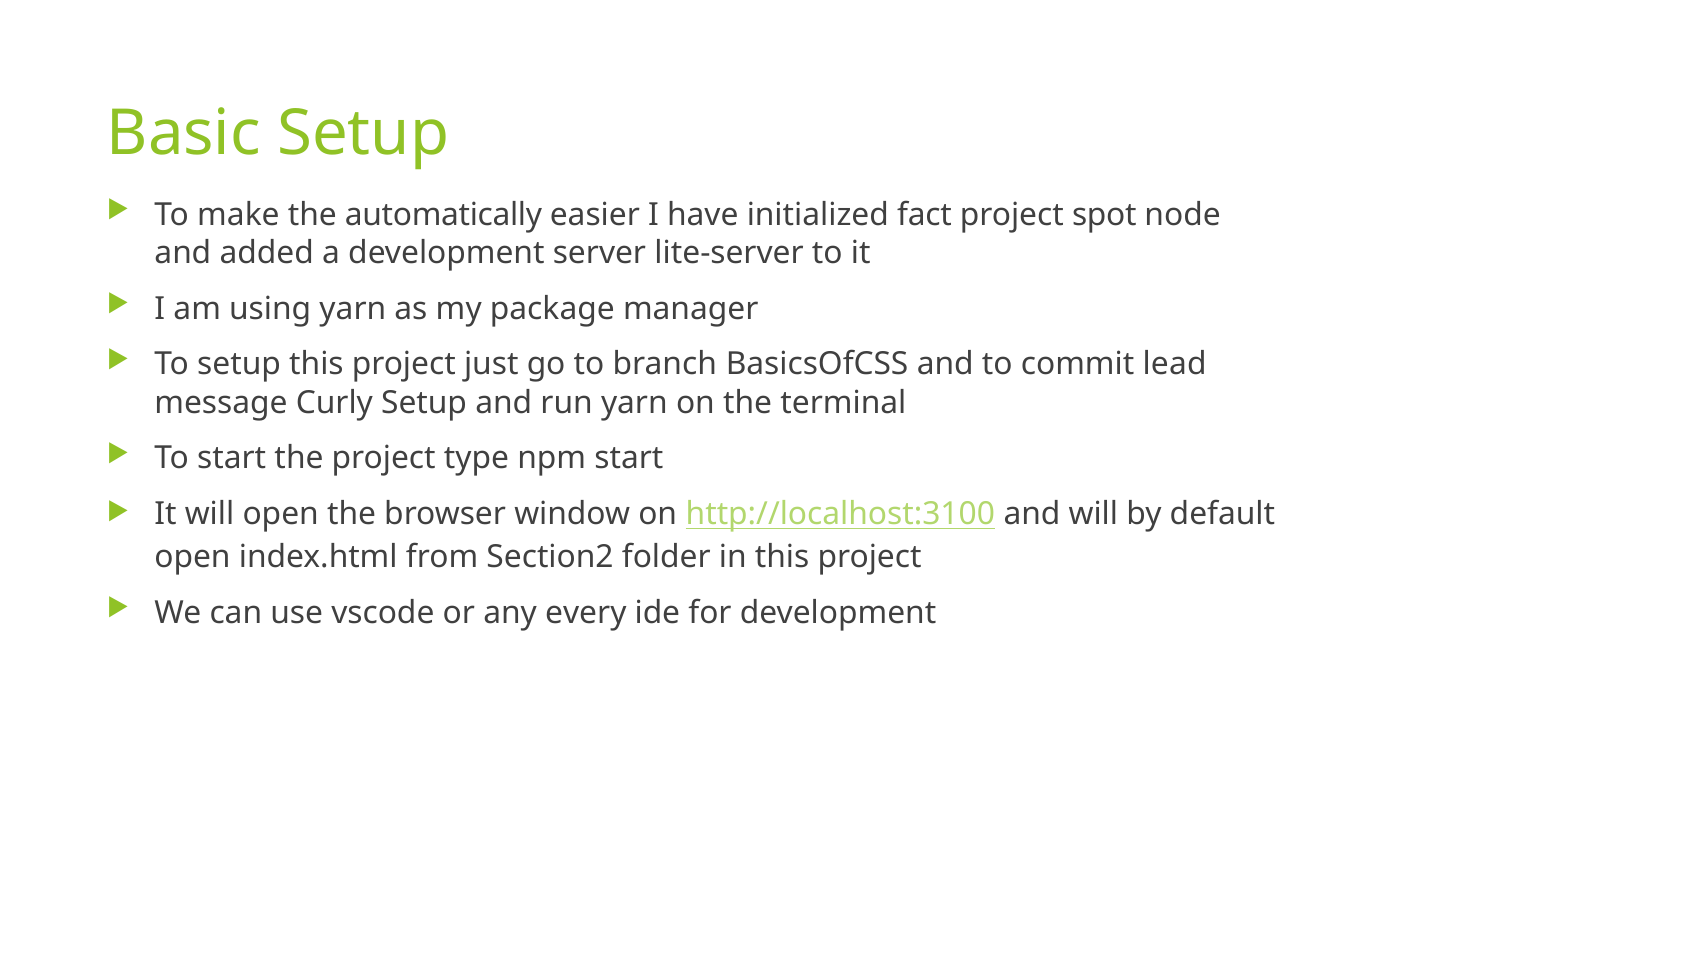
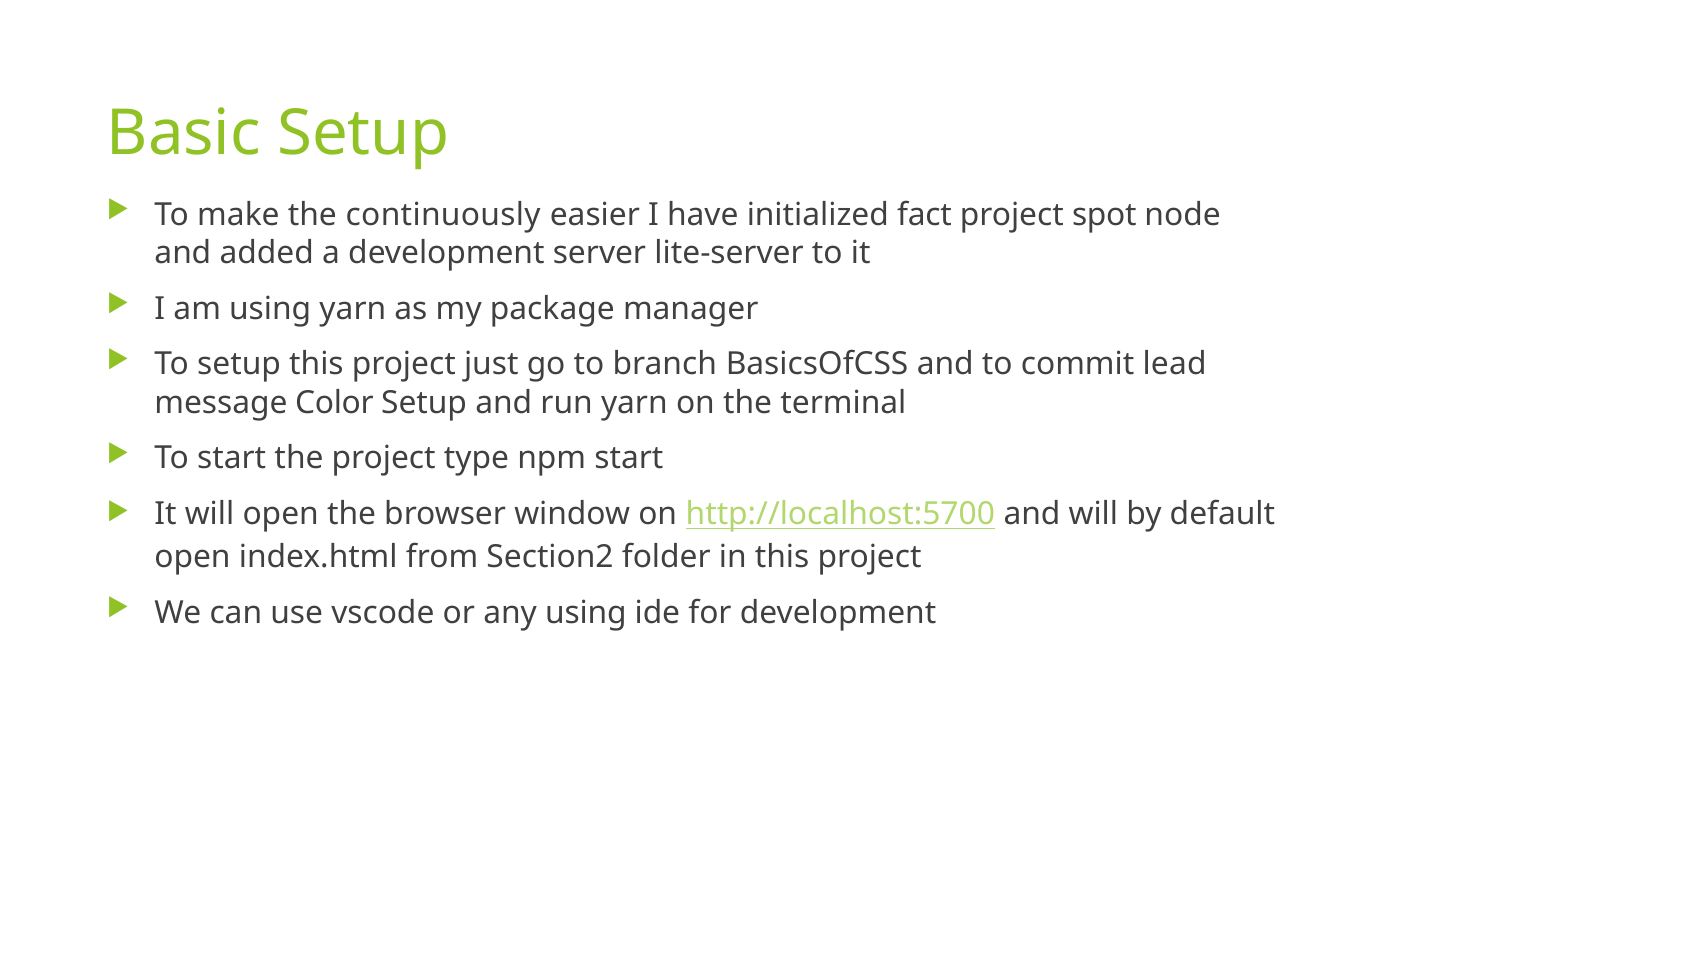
automatically: automatically -> continuously
Curly: Curly -> Color
http://localhost:3100: http://localhost:3100 -> http://localhost:5700
any every: every -> using
